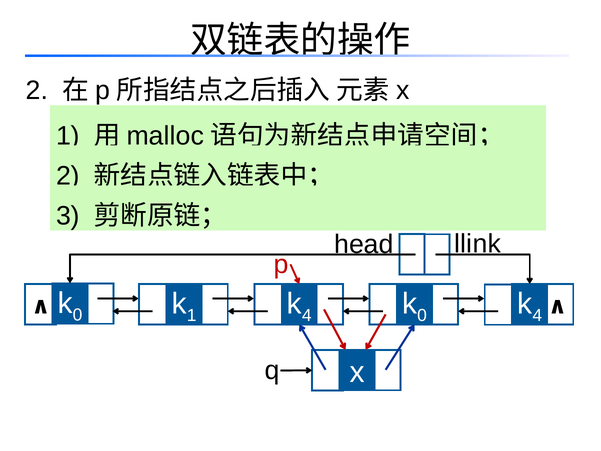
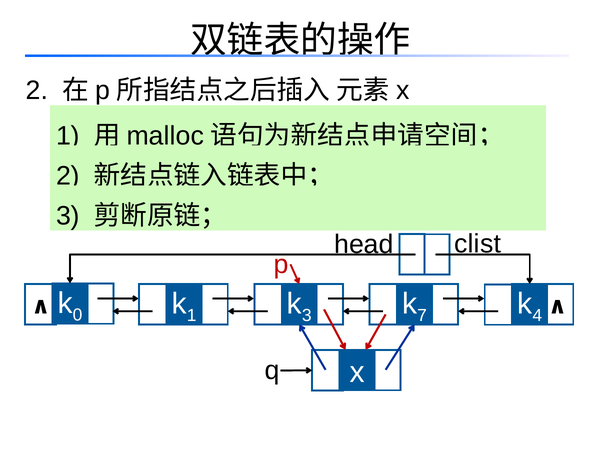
llink: llink -> clist
4 at (307, 315): 4 -> 3
0 at (422, 315): 0 -> 7
